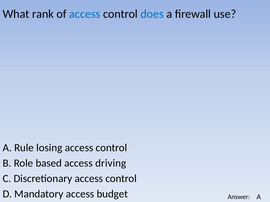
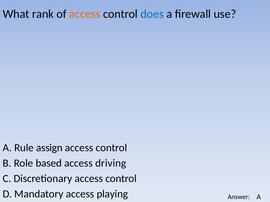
access at (85, 14) colour: blue -> orange
losing: losing -> assign
budget: budget -> playing
